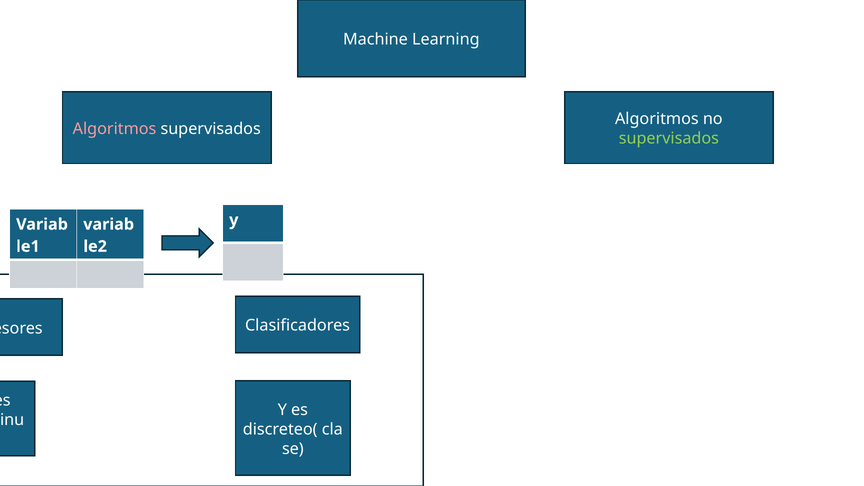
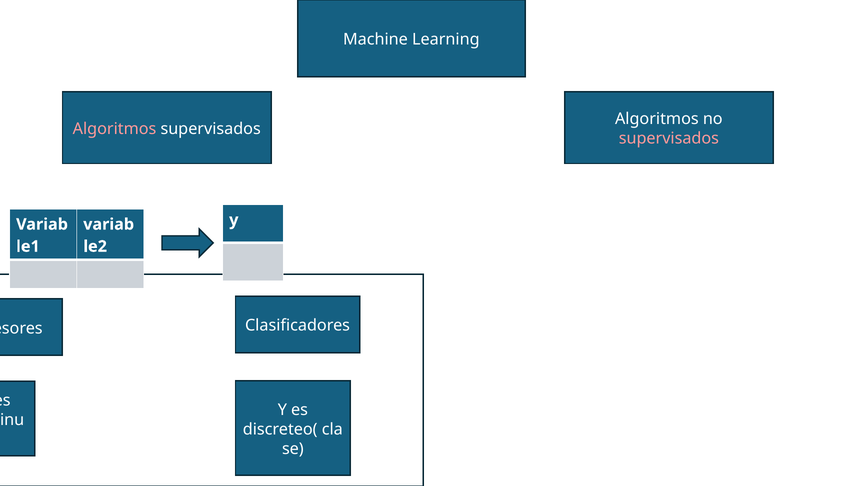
supervisados at (669, 139) colour: light green -> pink
